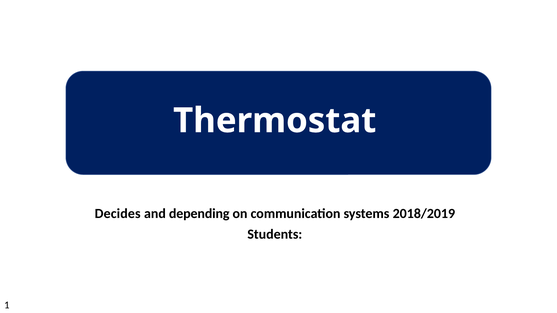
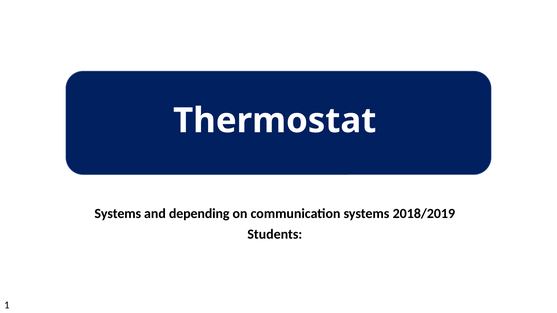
Decides at (118, 214): Decides -> Systems
